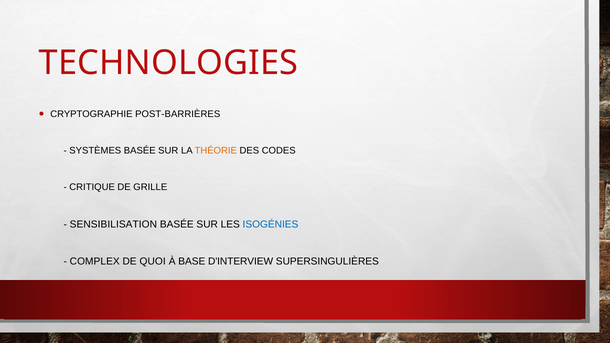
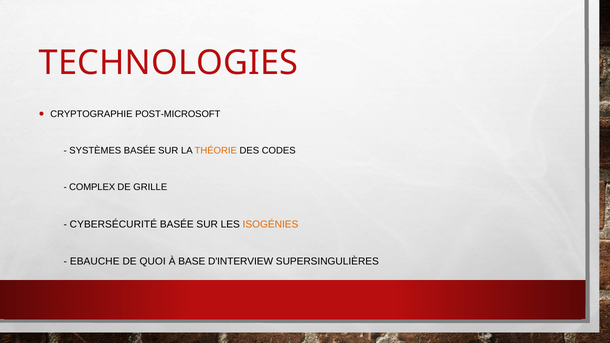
POST-BARRIÈRES: POST-BARRIÈRES -> POST-MICROSOFT
CRITIQUE: CRITIQUE -> COMPLEX
SENSIBILISATION: SENSIBILISATION -> CYBERSÉCURITÉ
ISOGÉNIES colour: blue -> orange
COMPLEX: COMPLEX -> EBAUCHE
